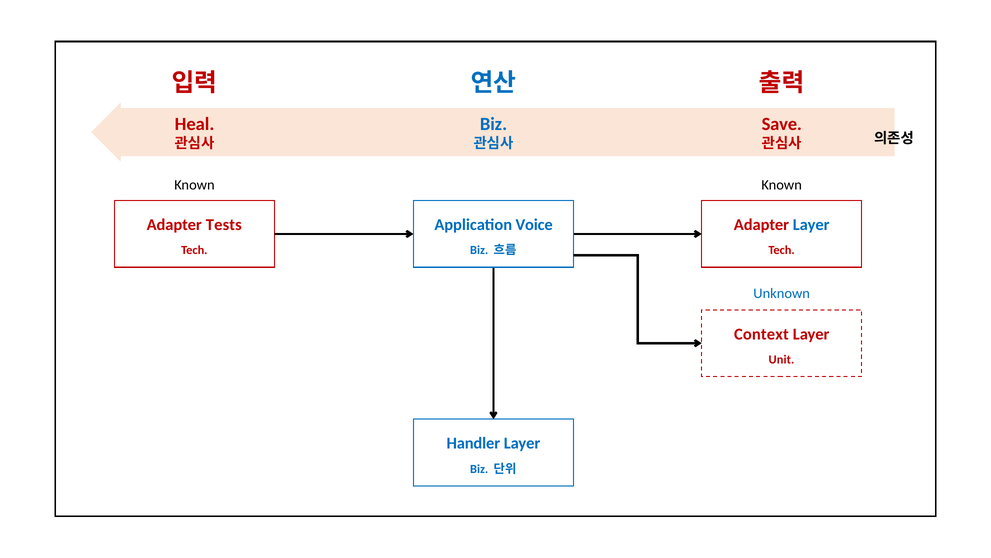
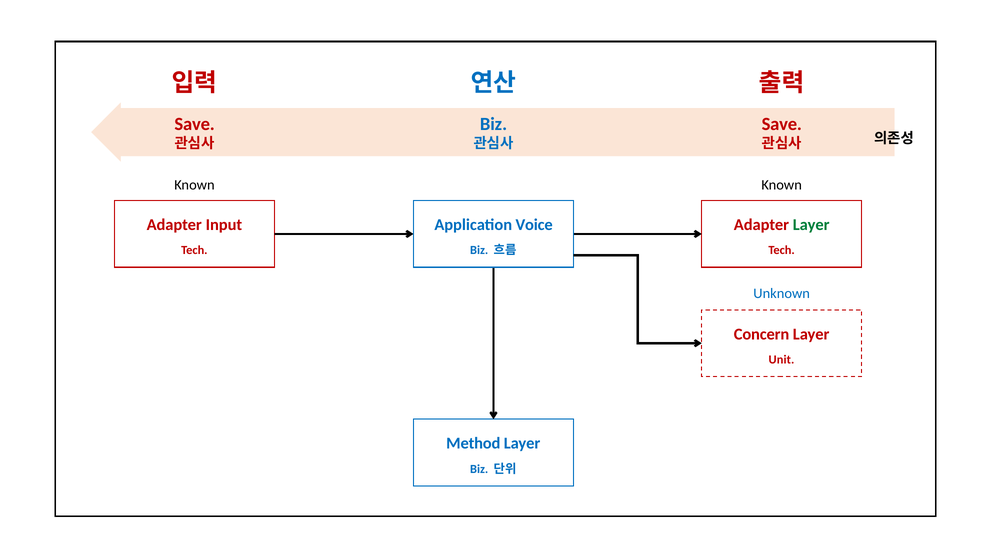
Heal at (195, 124): Heal -> Save
Tests: Tests -> Input
Layer at (811, 225) colour: blue -> green
Context: Context -> Concern
Handler: Handler -> Method
